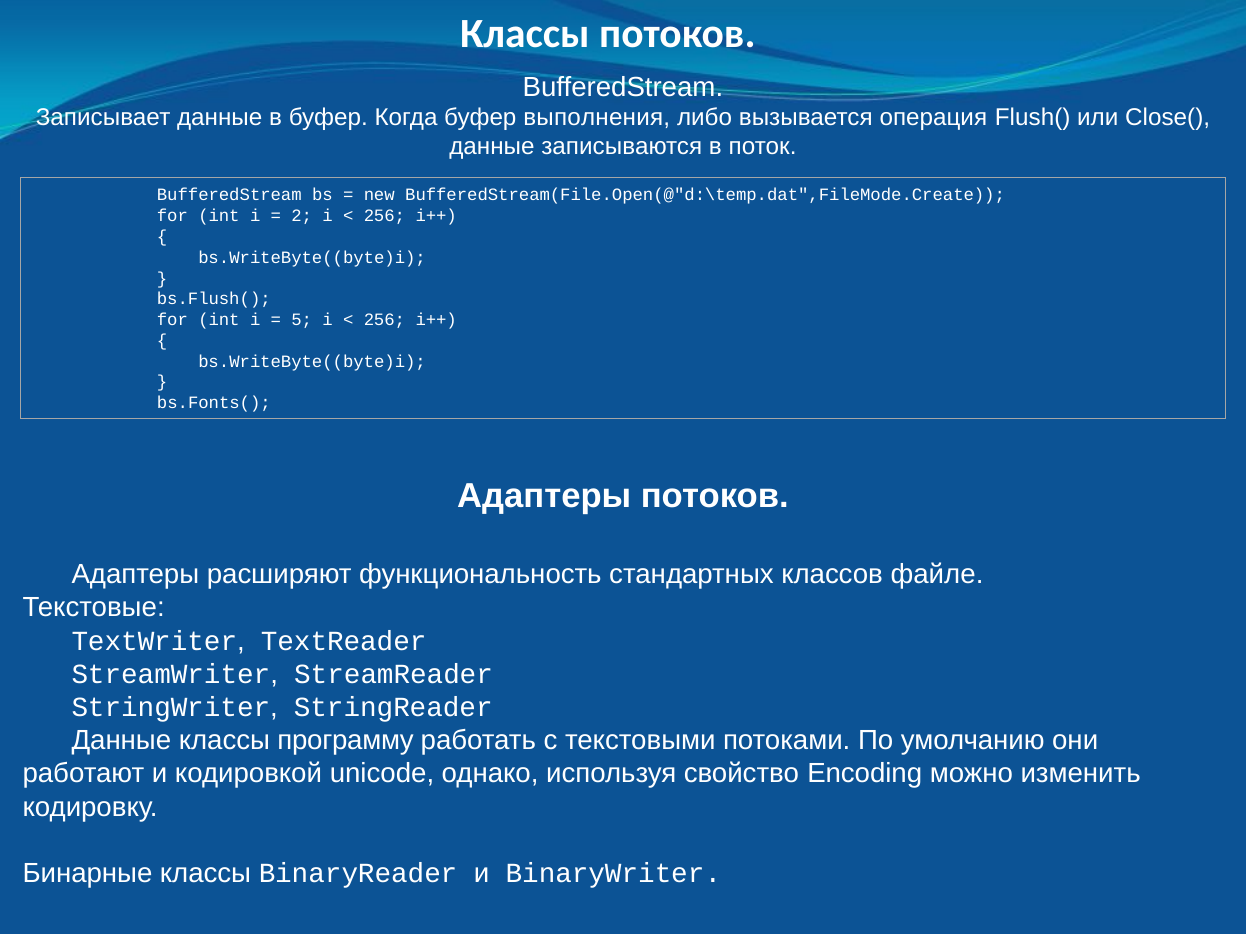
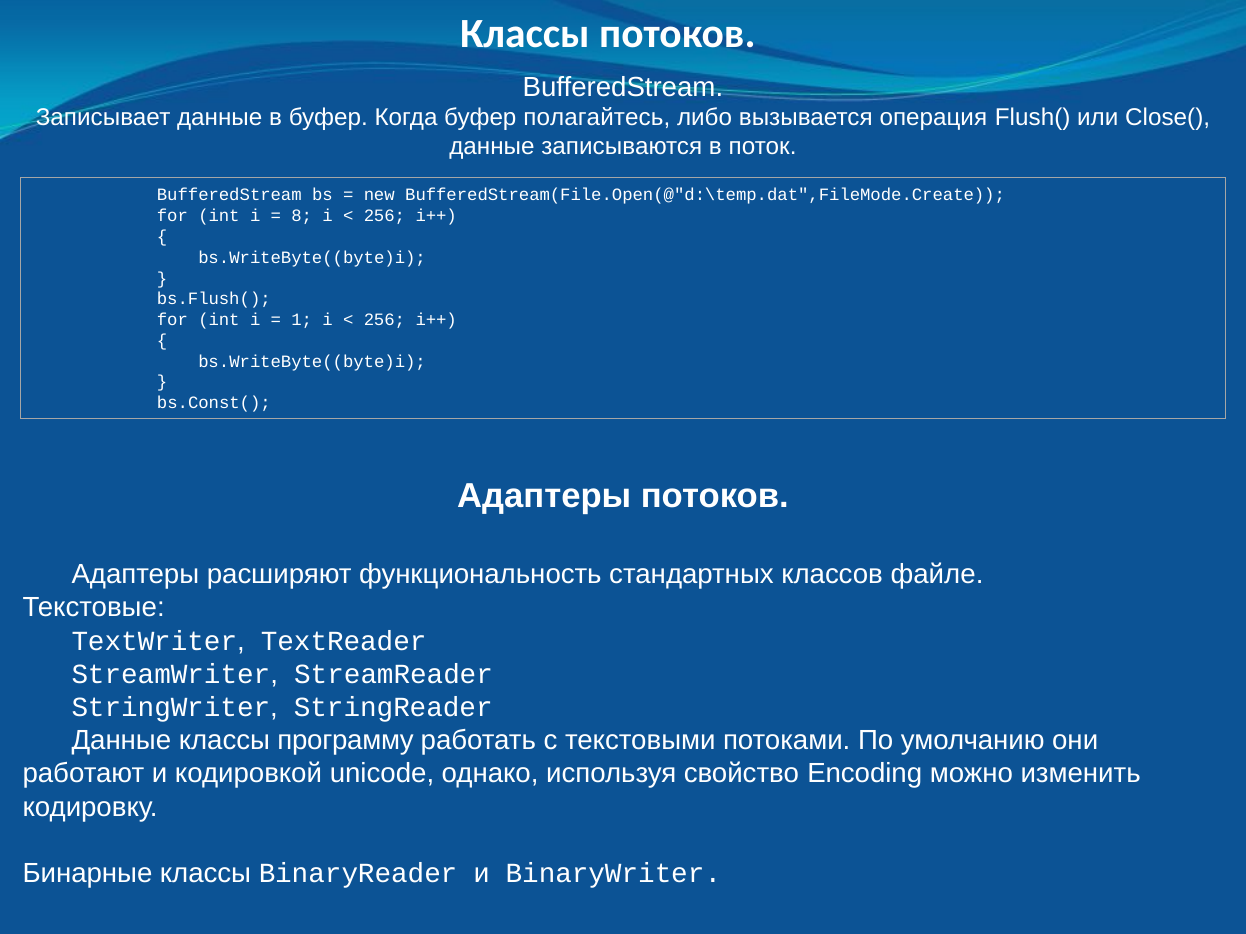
выполнения: выполнения -> полагайтесь
2: 2 -> 8
5: 5 -> 1
bs.Fonts(: bs.Fonts( -> bs.Const(
